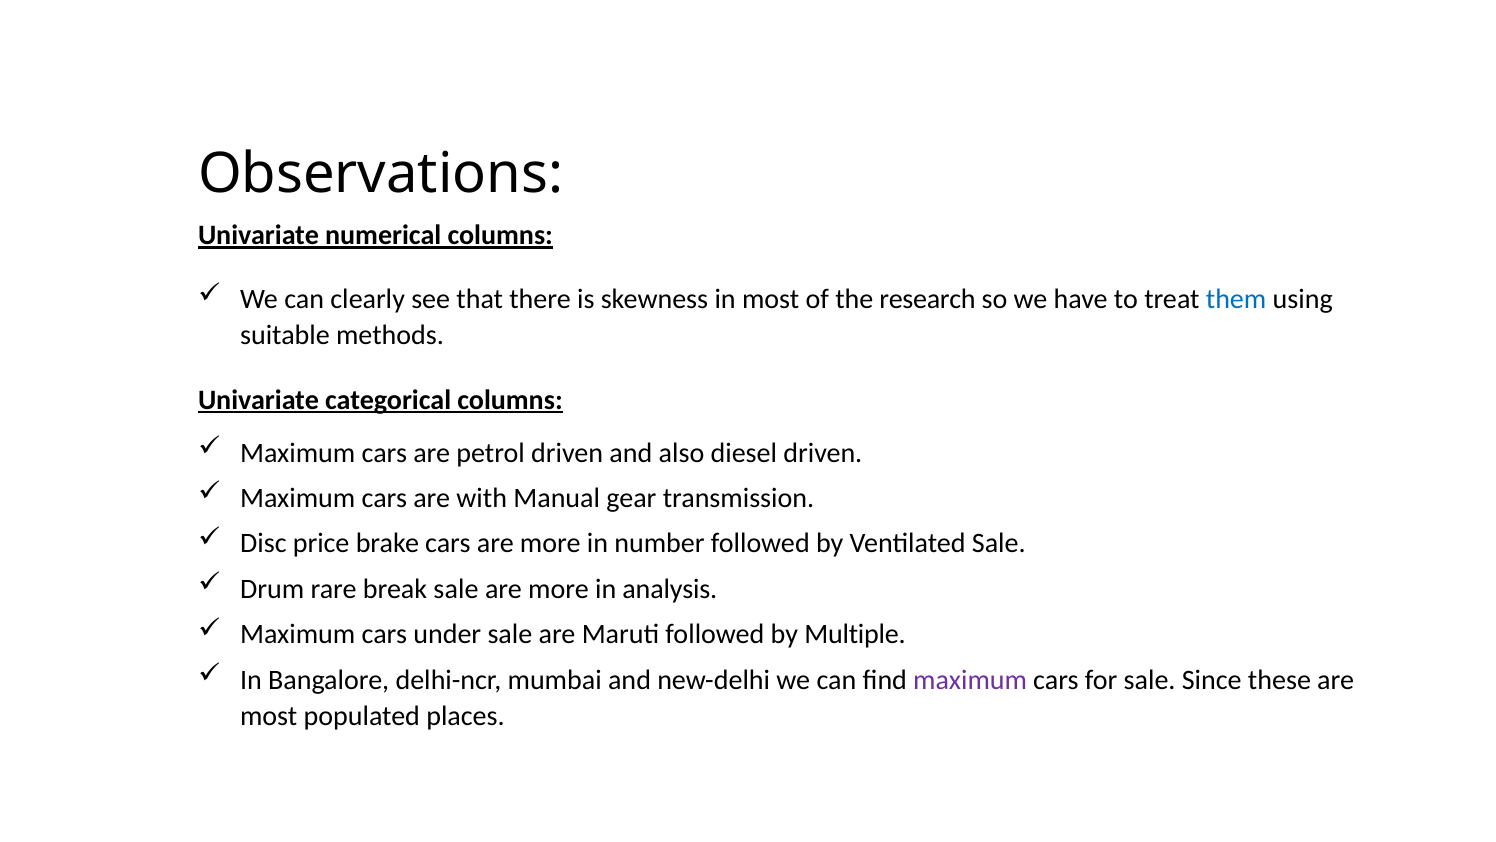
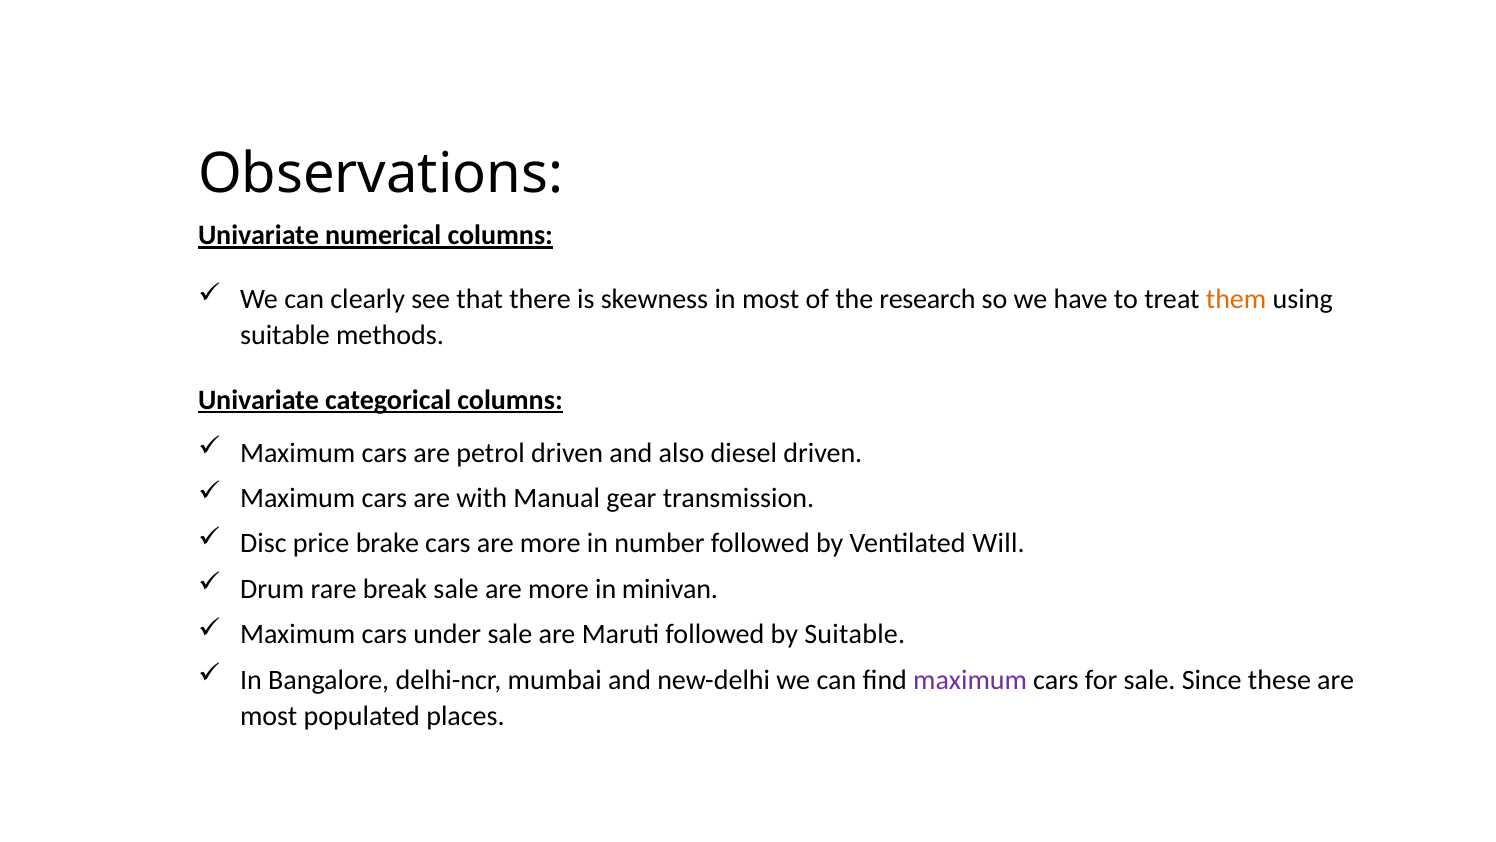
them colour: blue -> orange
Ventilated Sale: Sale -> Will
analysis: analysis -> minivan
by Multiple: Multiple -> Suitable
